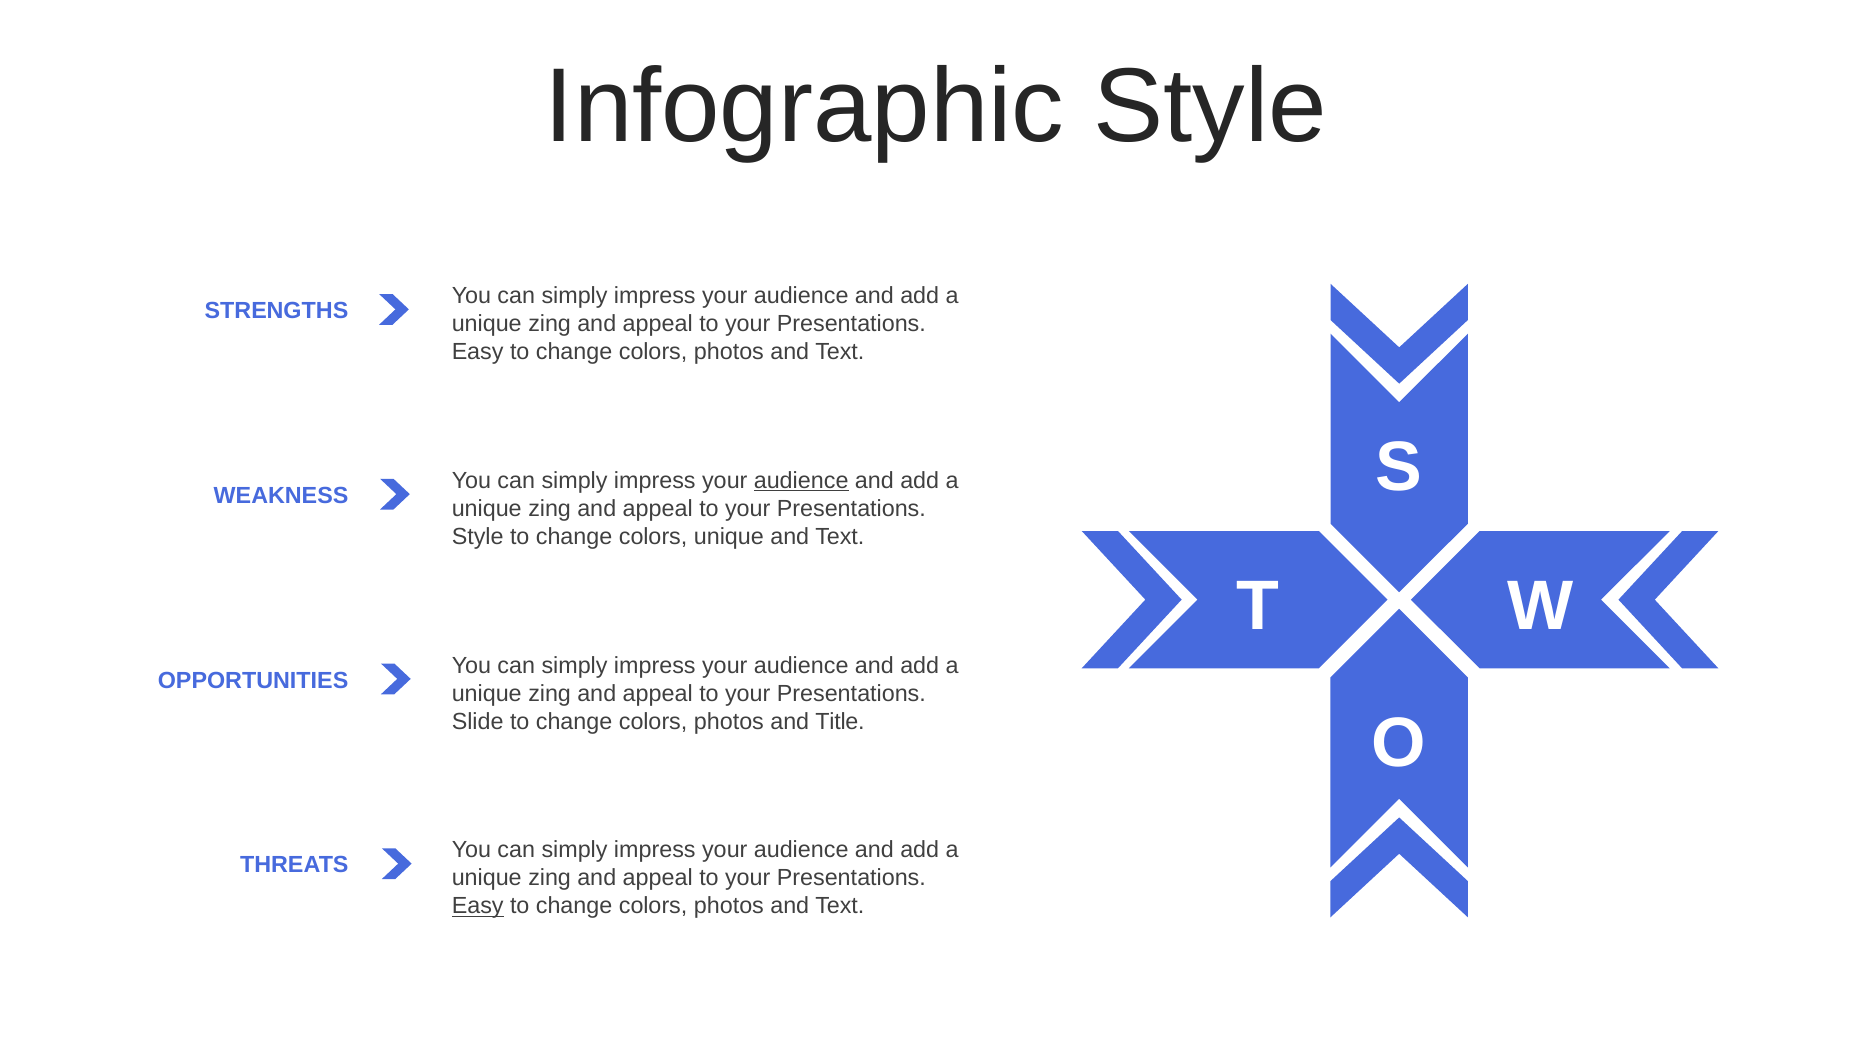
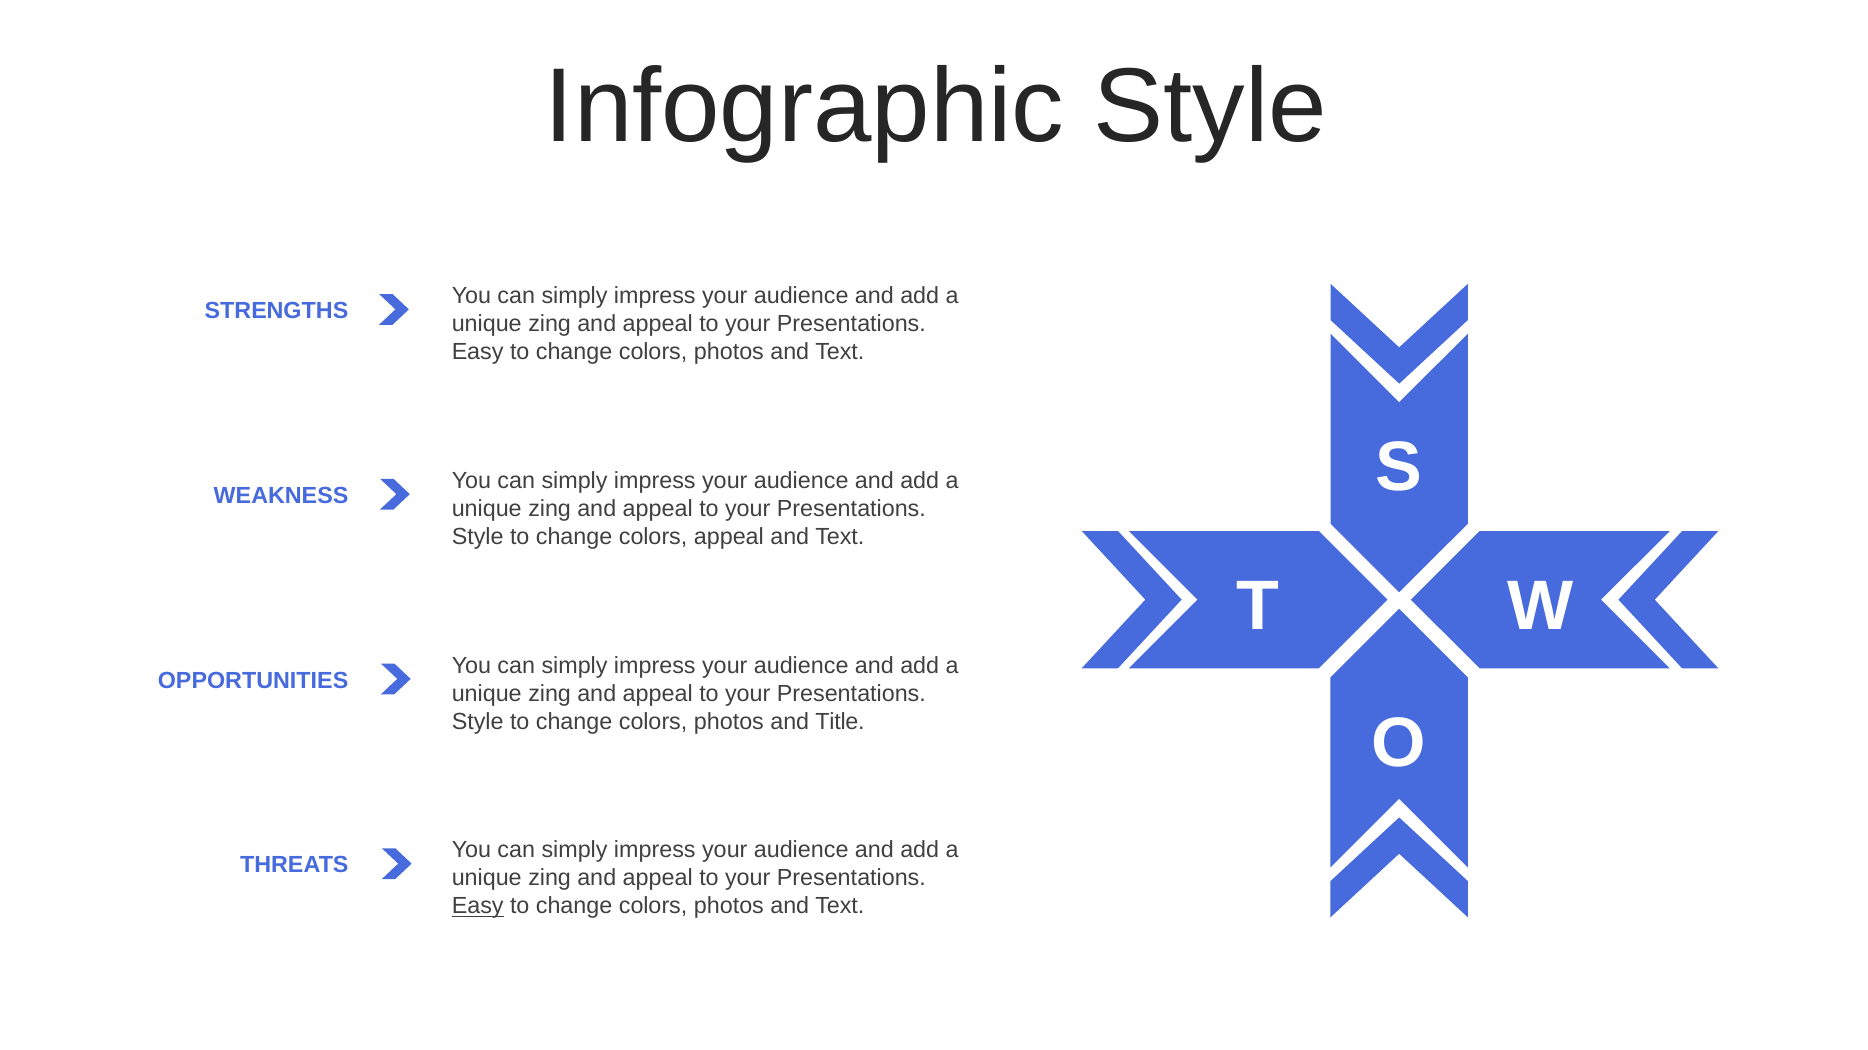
audience at (801, 481) underline: present -> none
colors unique: unique -> appeal
Slide at (478, 722): Slide -> Style
